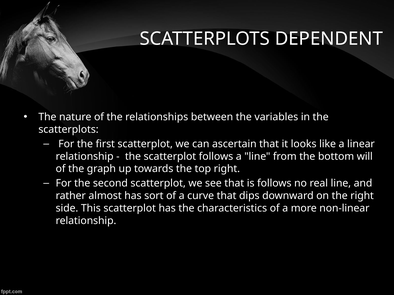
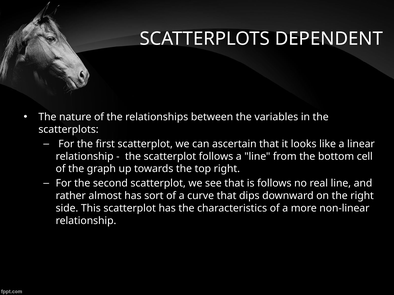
will: will -> cell
